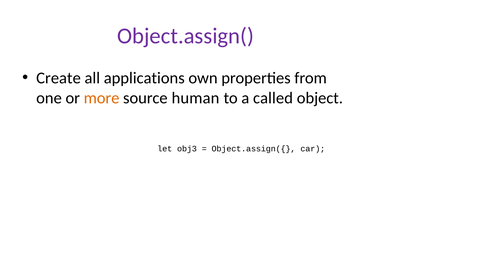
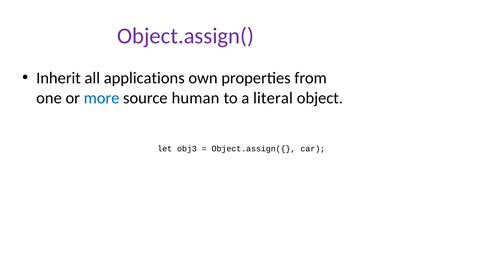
Create: Create -> Inherit
more colour: orange -> blue
called: called -> literal
